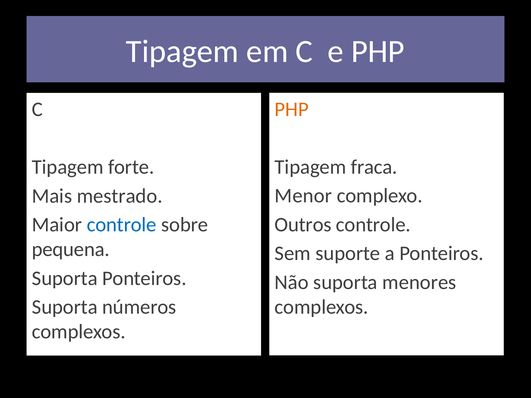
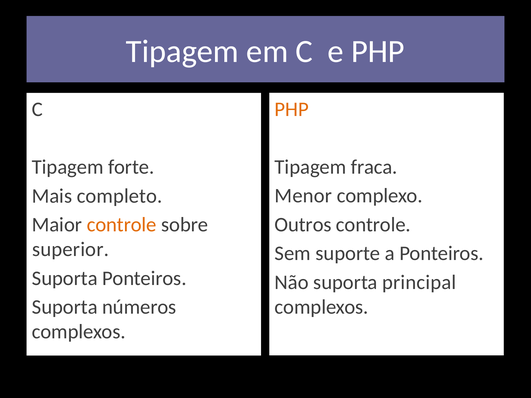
mestrado: mestrado -> completo
controle at (122, 225) colour: blue -> orange
pequena: pequena -> superior
menores: menores -> principal
